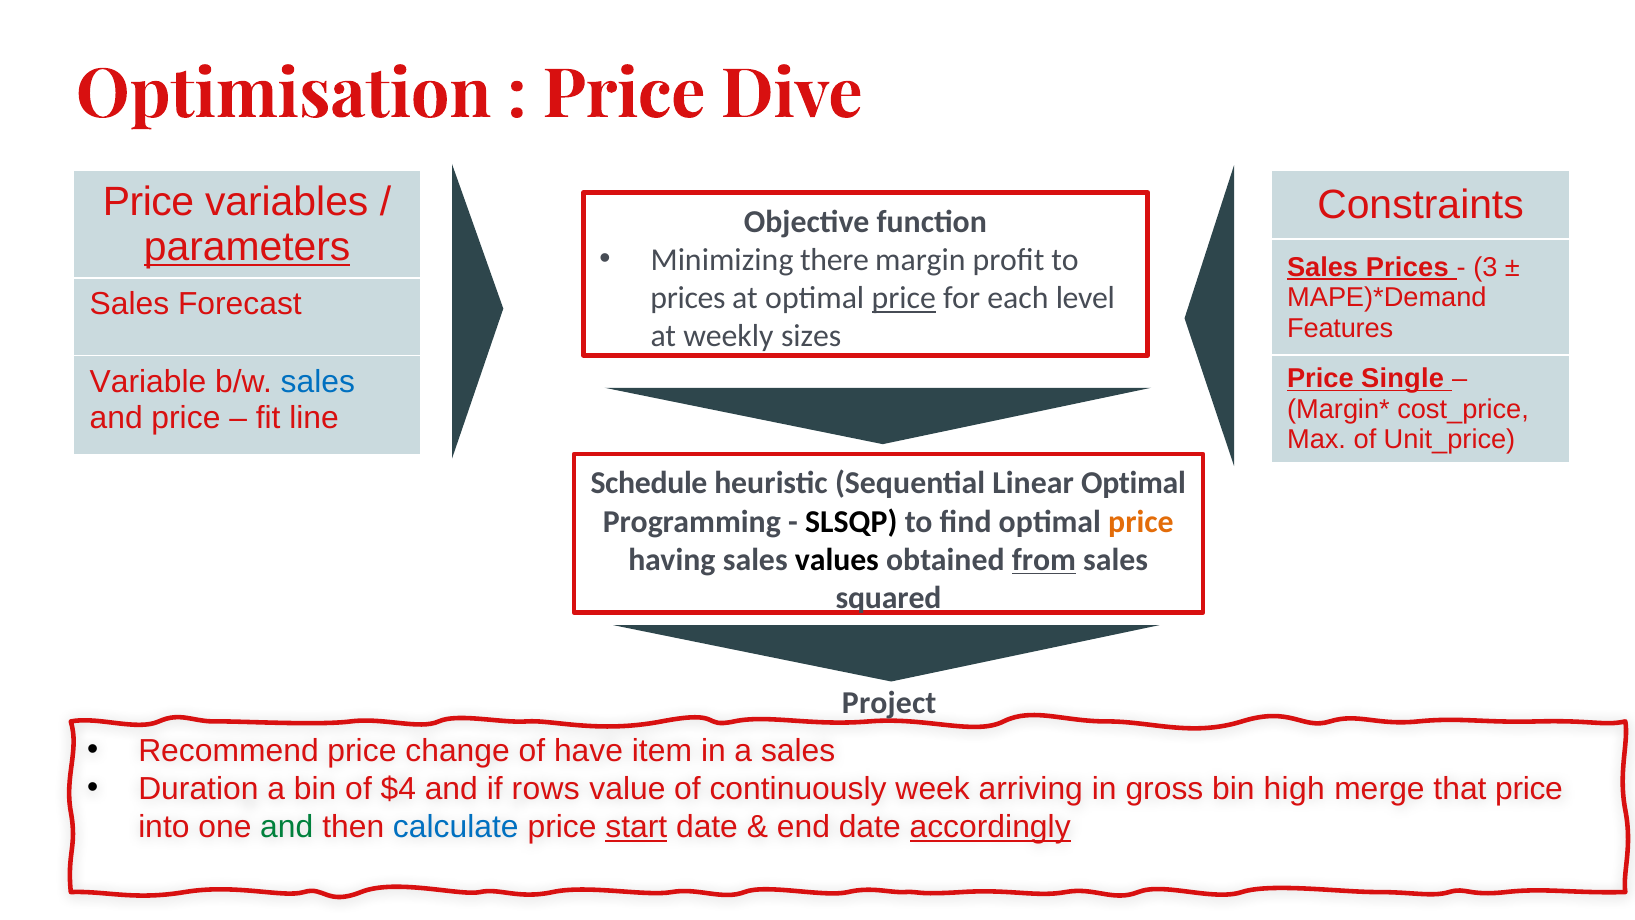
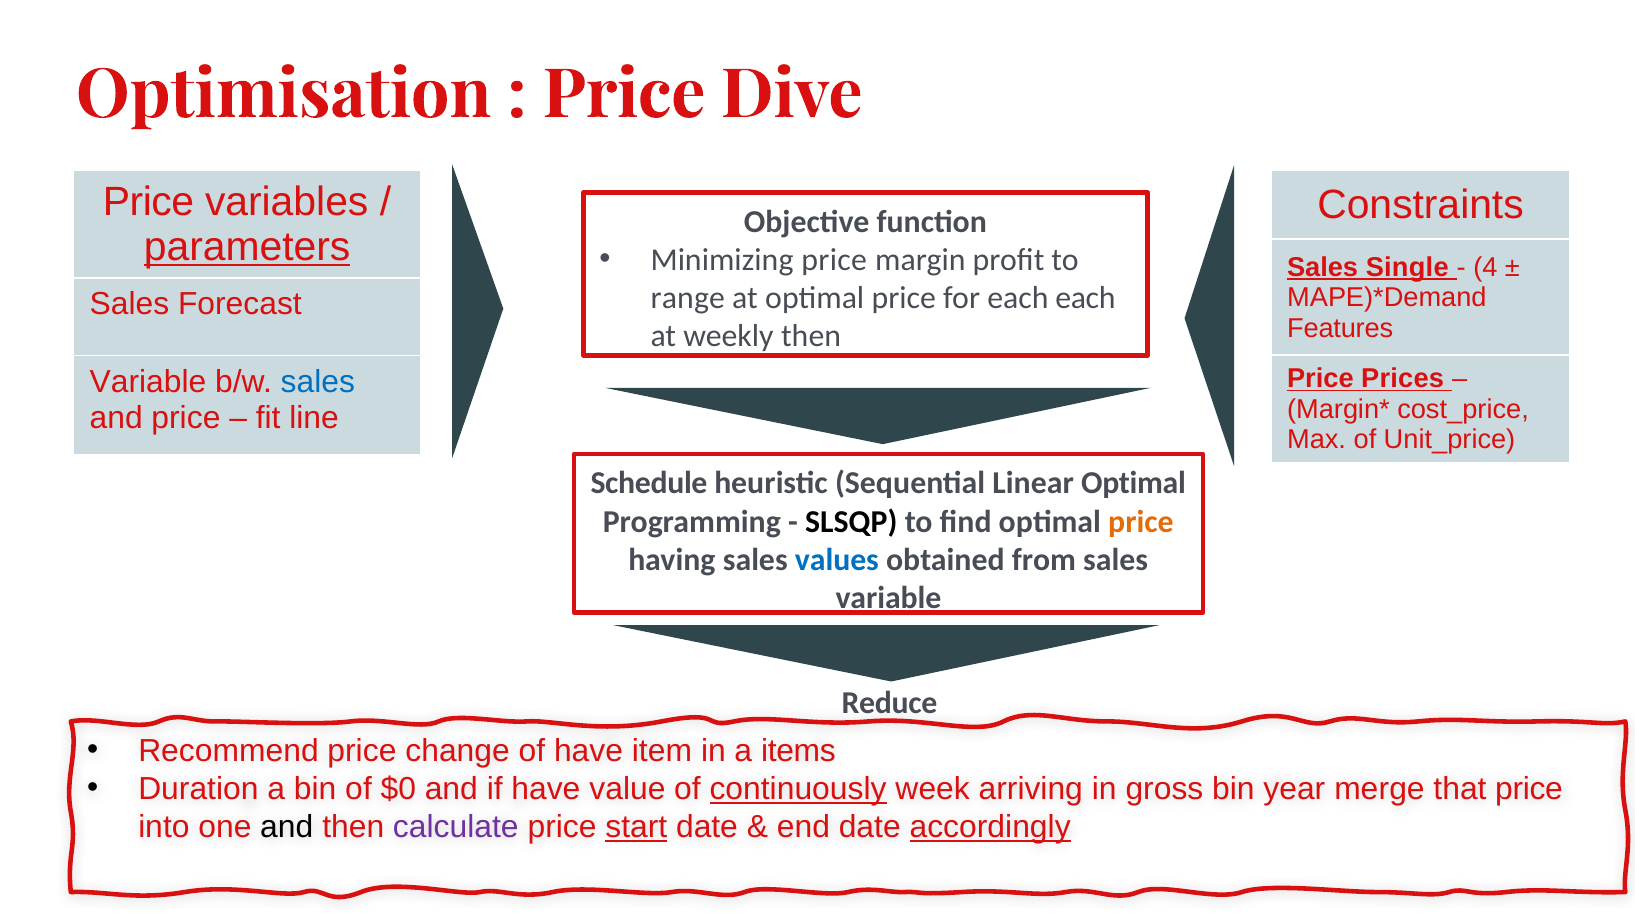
Minimizing there: there -> price
Sales Prices: Prices -> Single
3: 3 -> 4
prices at (688, 298): prices -> range
price at (904, 298) underline: present -> none
each level: level -> each
weekly sizes: sizes -> then
Single: Single -> Prices
values colour: black -> blue
from underline: present -> none
squared at (888, 598): squared -> variable
Project: Project -> Reduce
a sales: sales -> items
$4: $4 -> $0
if rows: rows -> have
continuously underline: none -> present
high: high -> year
and at (287, 827) colour: green -> black
calculate colour: blue -> purple
